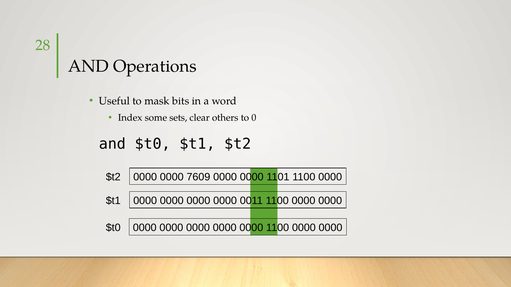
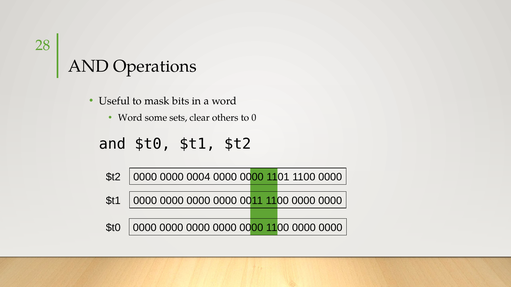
Index at (130, 118): Index -> Word
7609: 7609 -> 0004
